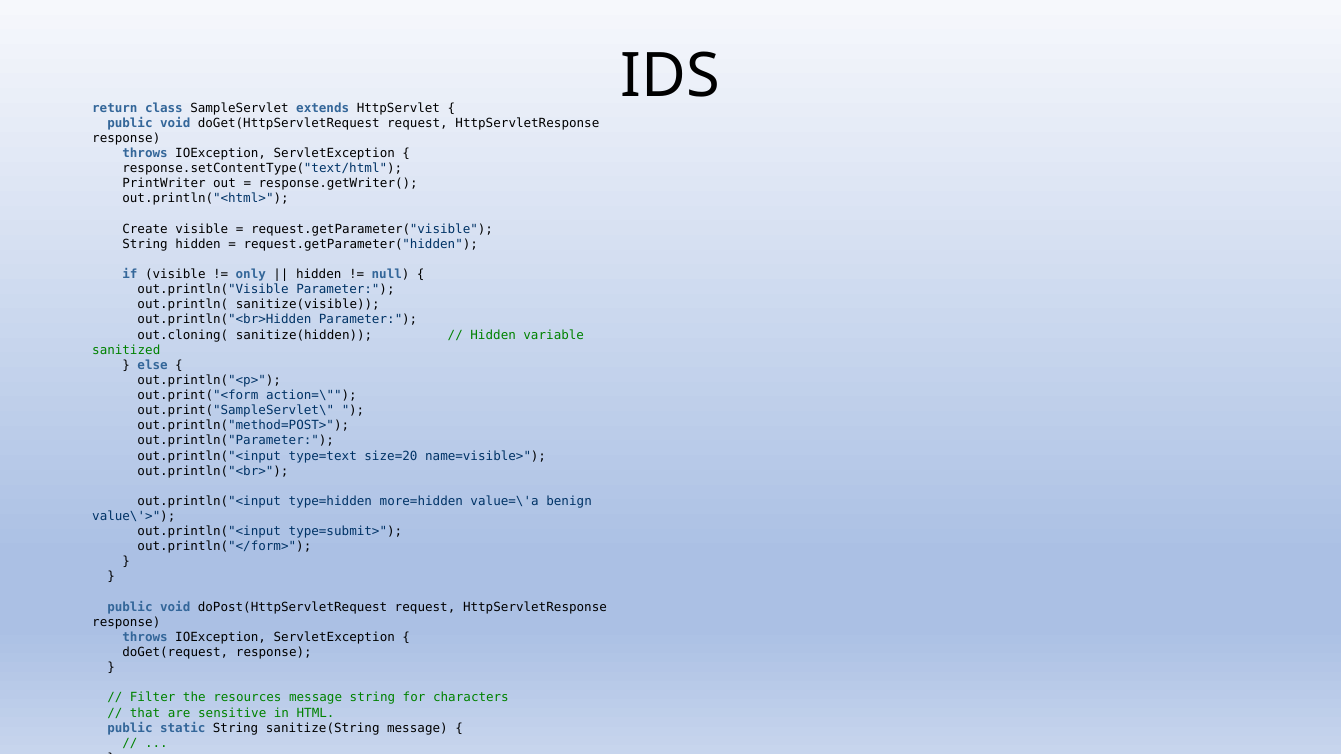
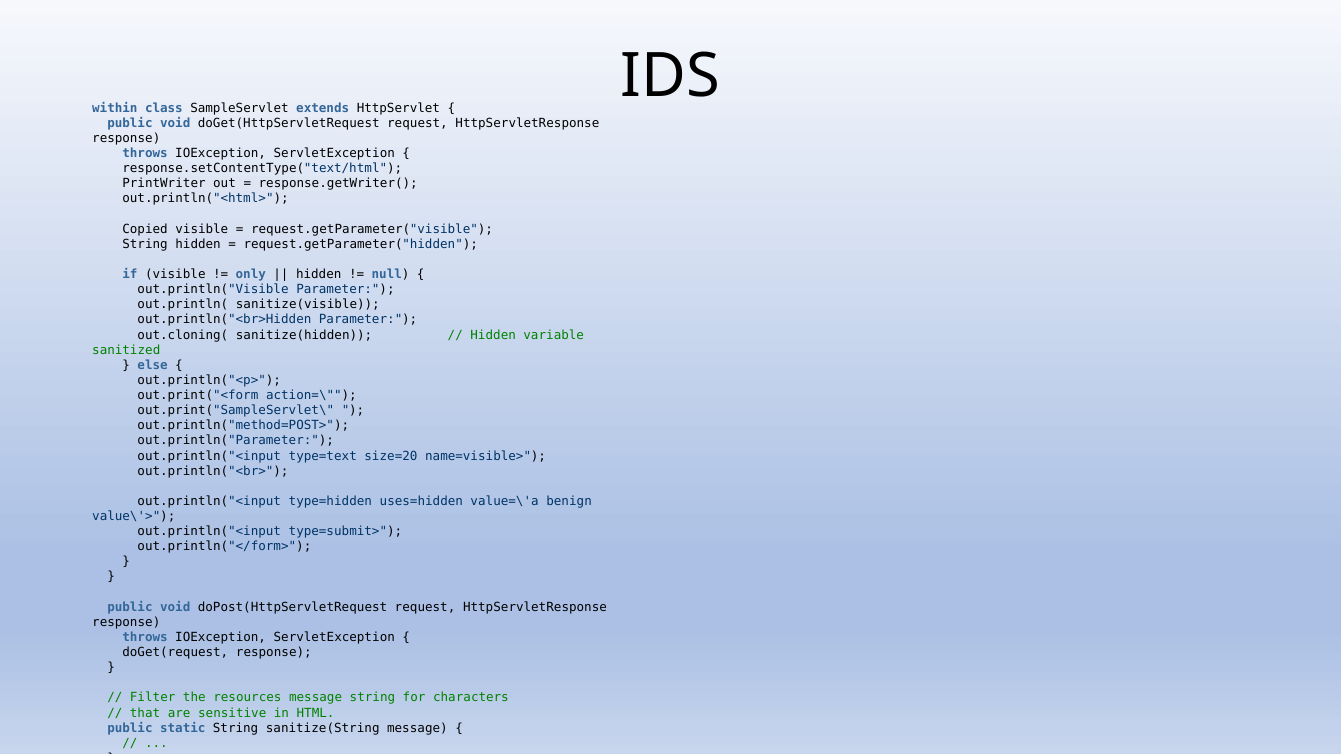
return: return -> within
Create: Create -> Copied
more=hidden: more=hidden -> uses=hidden
